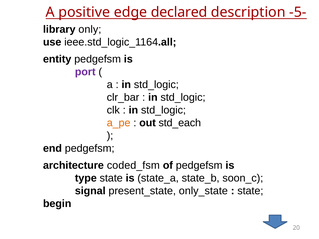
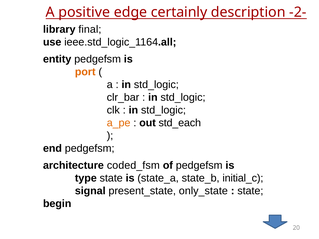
declared: declared -> certainly
-5-: -5- -> -2-
only: only -> final
port colour: purple -> orange
soon_c: soon_c -> initial_c
